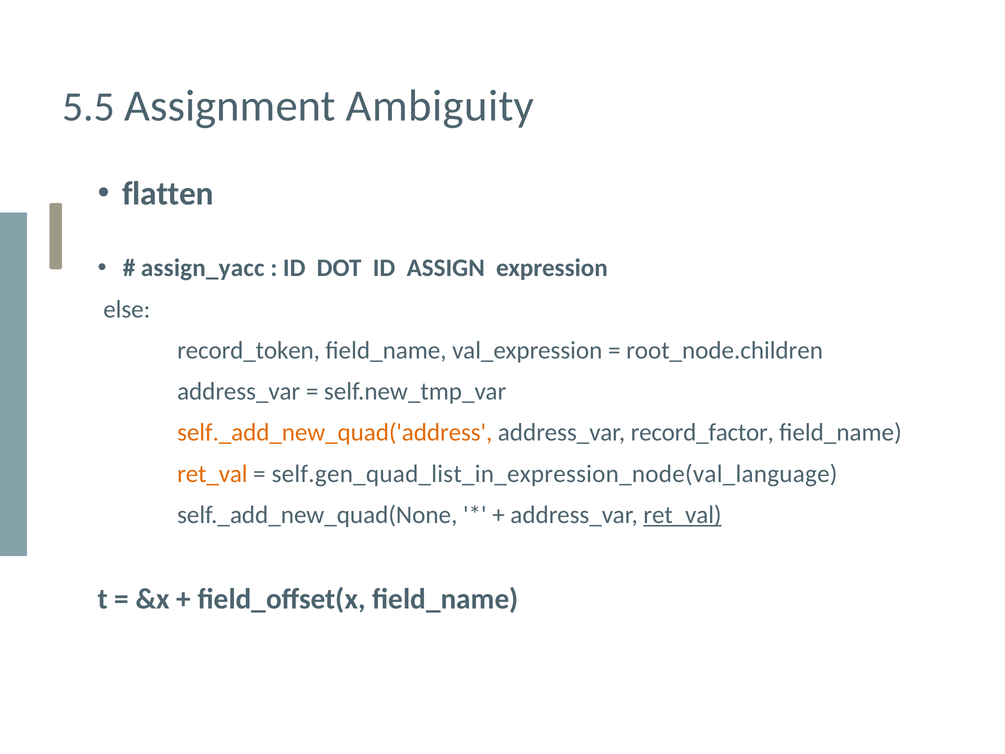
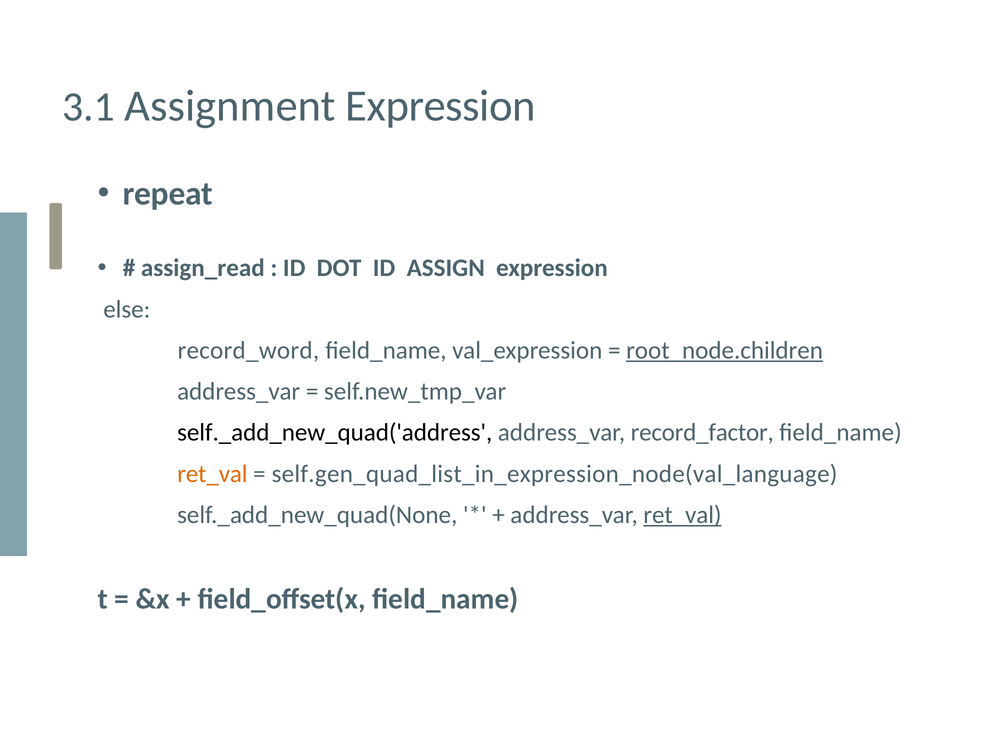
5.5: 5.5 -> 3.1
Assignment Ambiguity: Ambiguity -> Expression
flatten: flatten -> repeat
assign_yacc: assign_yacc -> assign_read
record_token: record_token -> record_word
root_node.children underline: none -> present
self._add_new_quad('address colour: orange -> black
